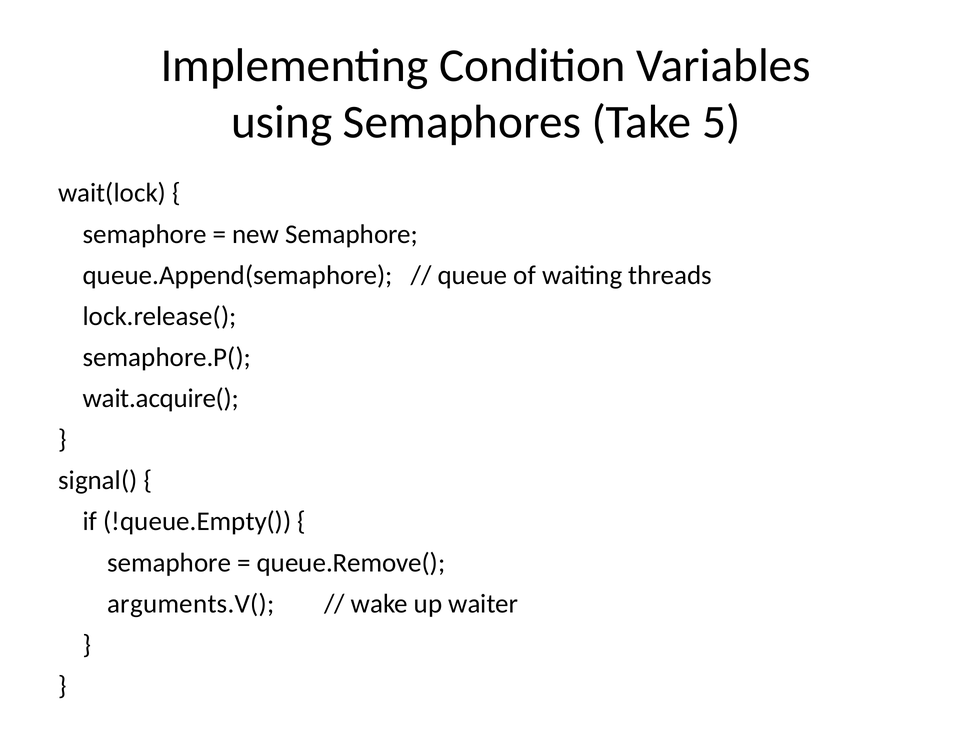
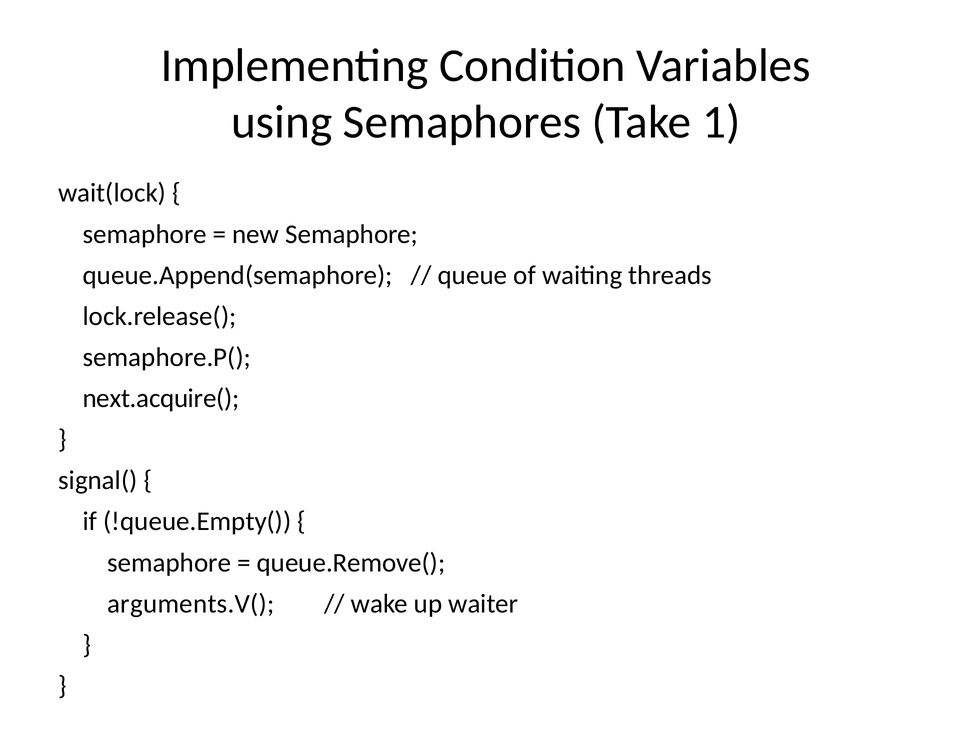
5: 5 -> 1
wait.acquire(: wait.acquire( -> next.acquire(
